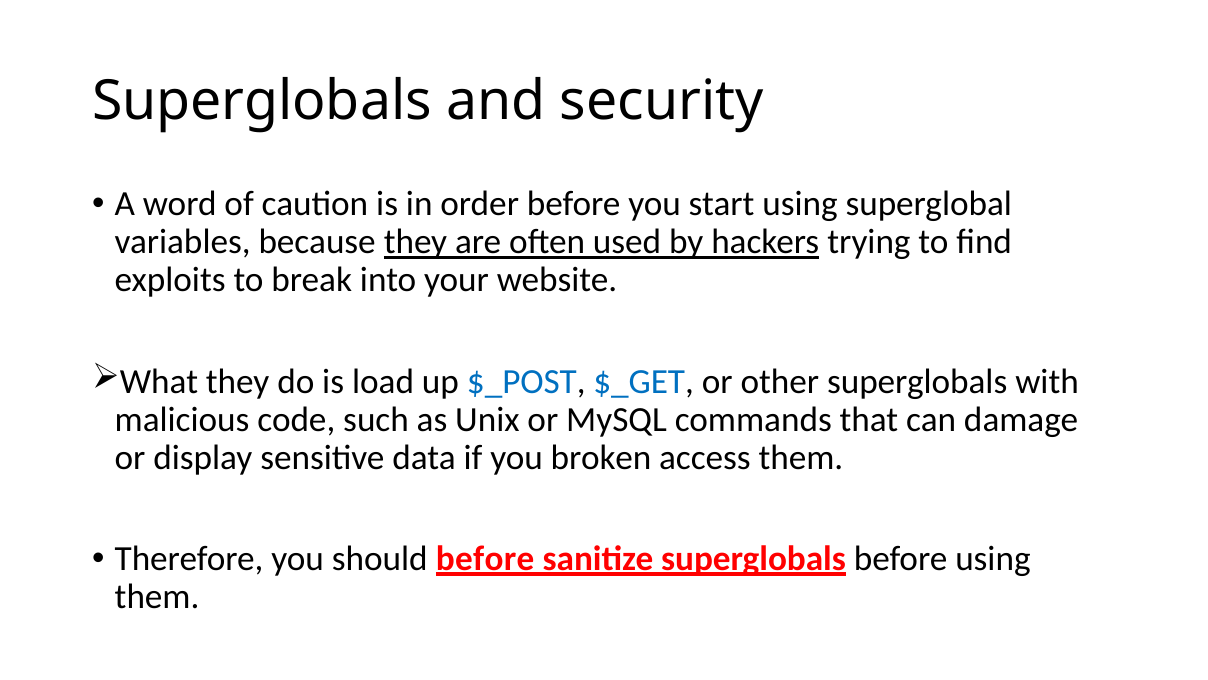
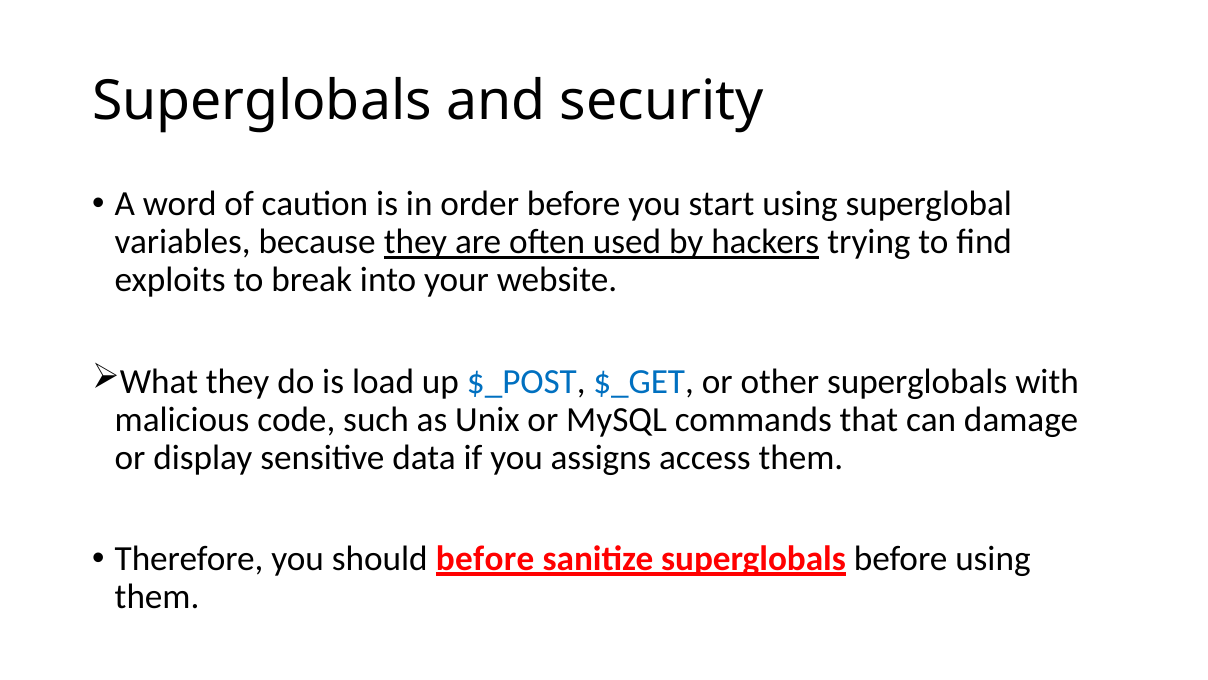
broken: broken -> assigns
